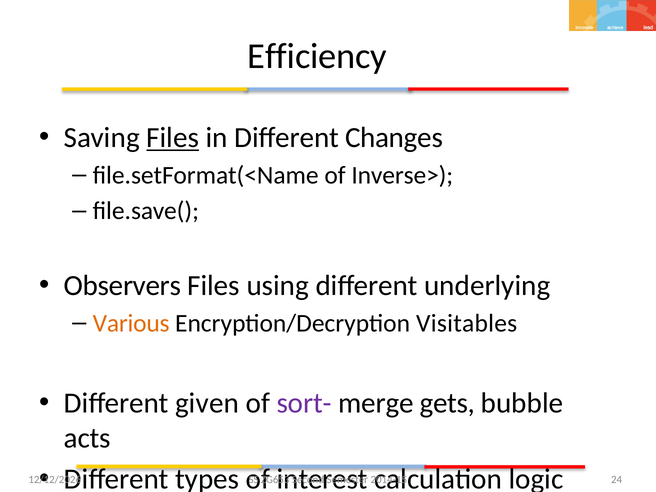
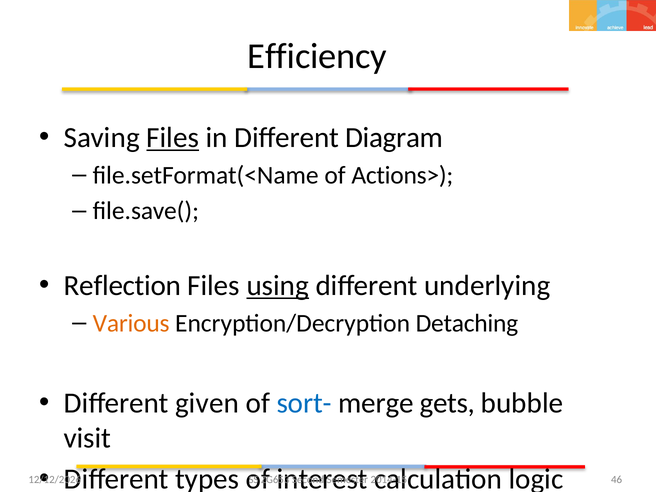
Changes: Changes -> Diagram
Inverse>: Inverse> -> Actions>
Observers: Observers -> Reflection
using underline: none -> present
Visitables: Visitables -> Detaching
sort- colour: purple -> blue
acts: acts -> visit
24: 24 -> 46
